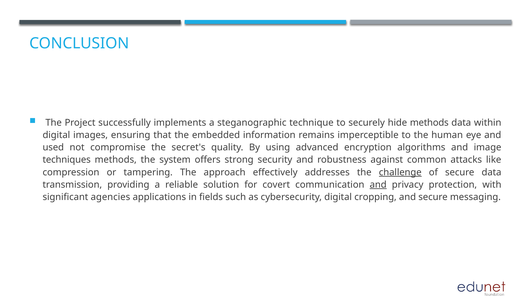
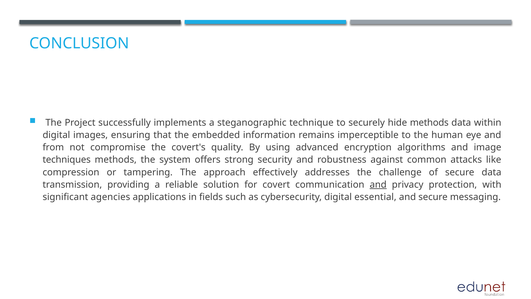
used: used -> from
secret's: secret's -> covert's
challenge underline: present -> none
cropping: cropping -> essential
